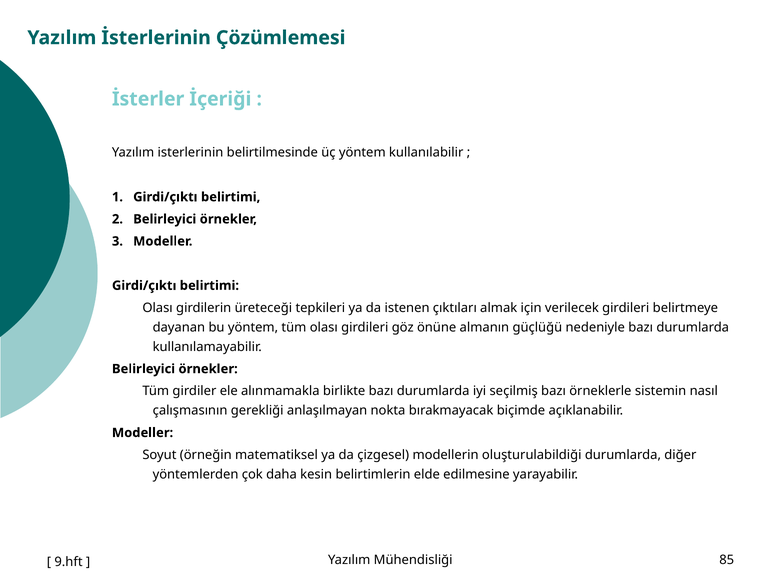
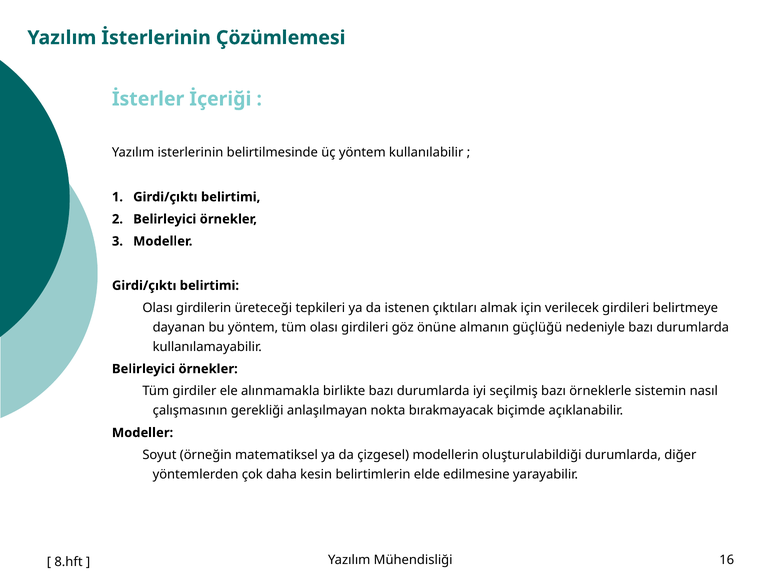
85: 85 -> 16
9.hft: 9.hft -> 8.hft
